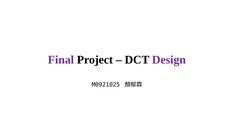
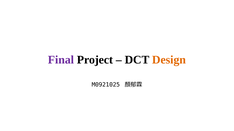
Design colour: purple -> orange
